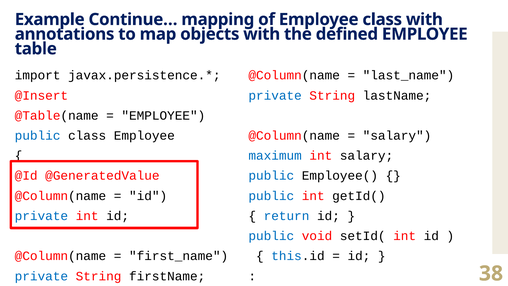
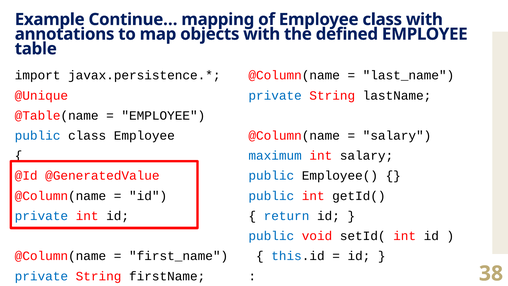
@Insert: @Insert -> @Unique
